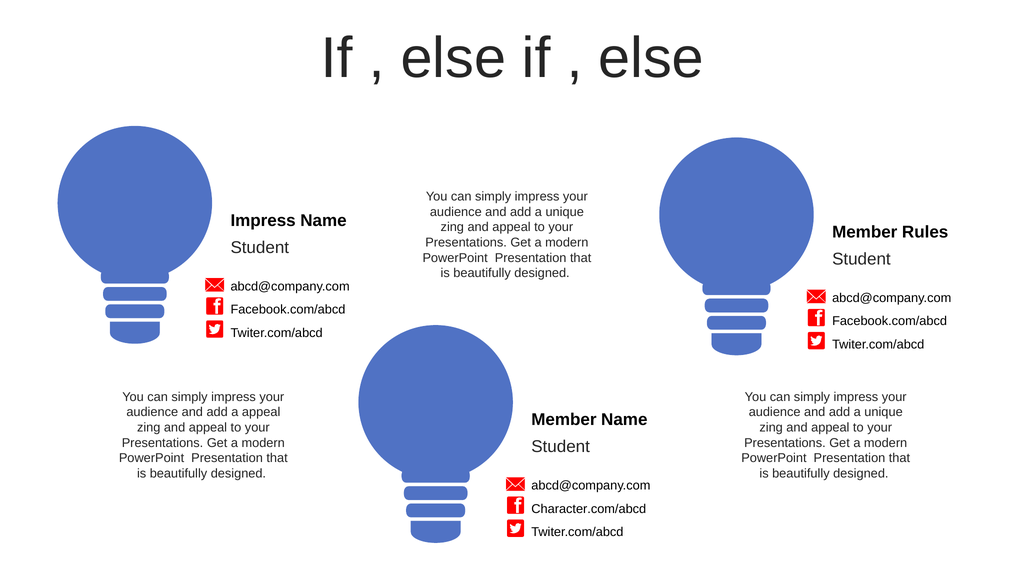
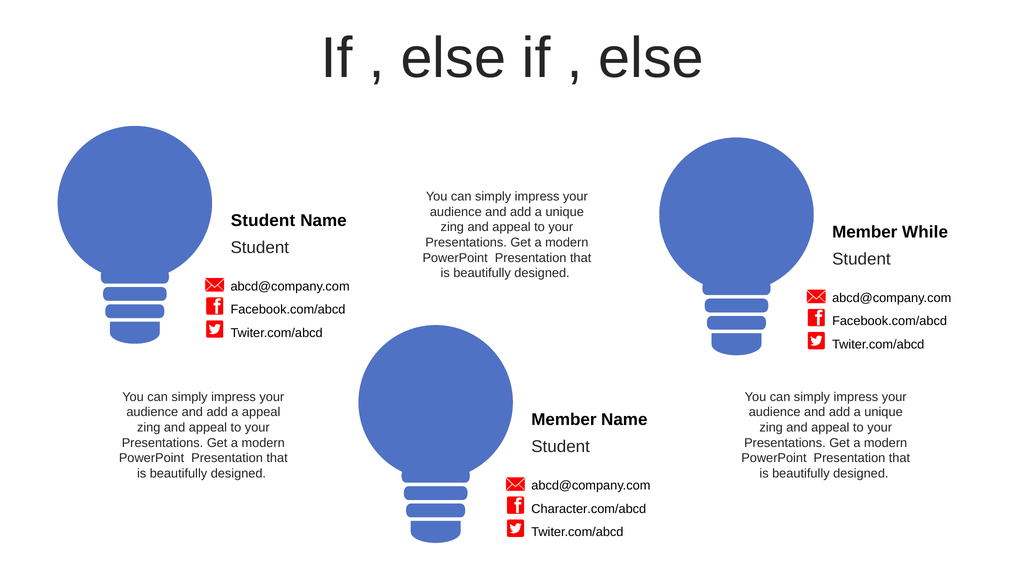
Impress at (263, 221): Impress -> Student
Rules: Rules -> While
